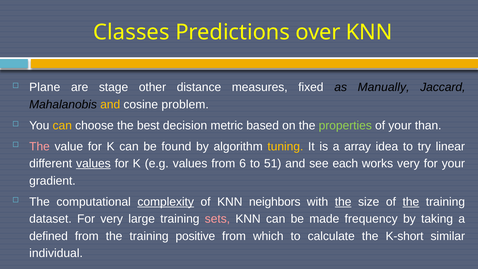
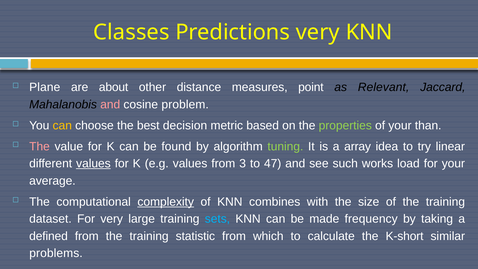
Predictions over: over -> very
stage: stage -> about
fixed: fixed -> point
Manually: Manually -> Relevant
and at (110, 105) colour: yellow -> pink
tuning colour: yellow -> light green
6: 6 -> 3
51: 51 -> 47
each: each -> such
works very: very -> load
gradient: gradient -> average
neighbors: neighbors -> combines
the at (343, 202) underline: present -> none
the at (411, 202) underline: present -> none
sets colour: pink -> light blue
positive: positive -> statistic
individual: individual -> problems
